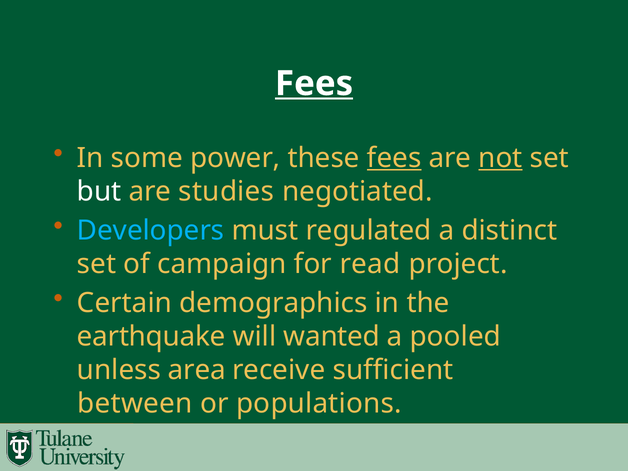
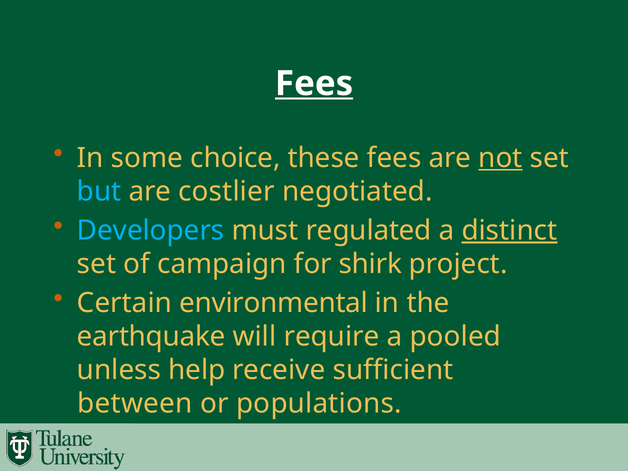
power: power -> choice
fees at (394, 158) underline: present -> none
but colour: white -> light blue
studies: studies -> costlier
distinct underline: none -> present
read: read -> shirk
demographics: demographics -> environmental
wanted: wanted -> require
area: area -> help
